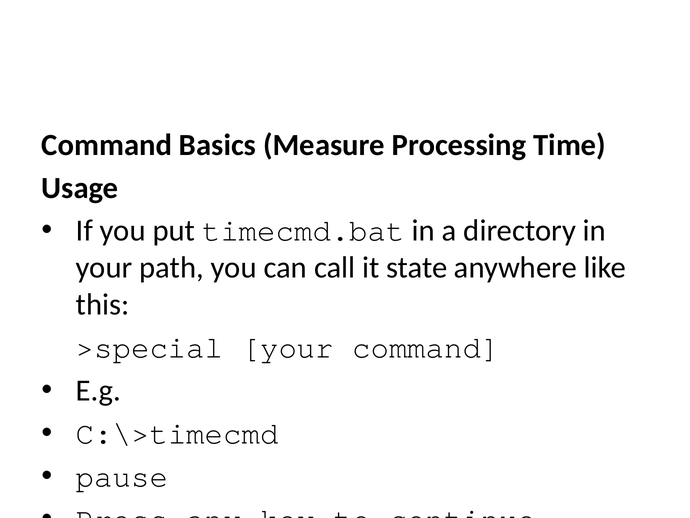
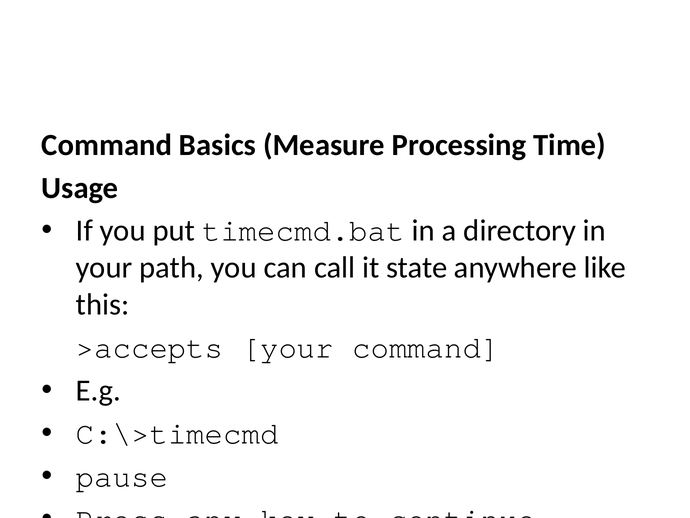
>special: >special -> >accepts
